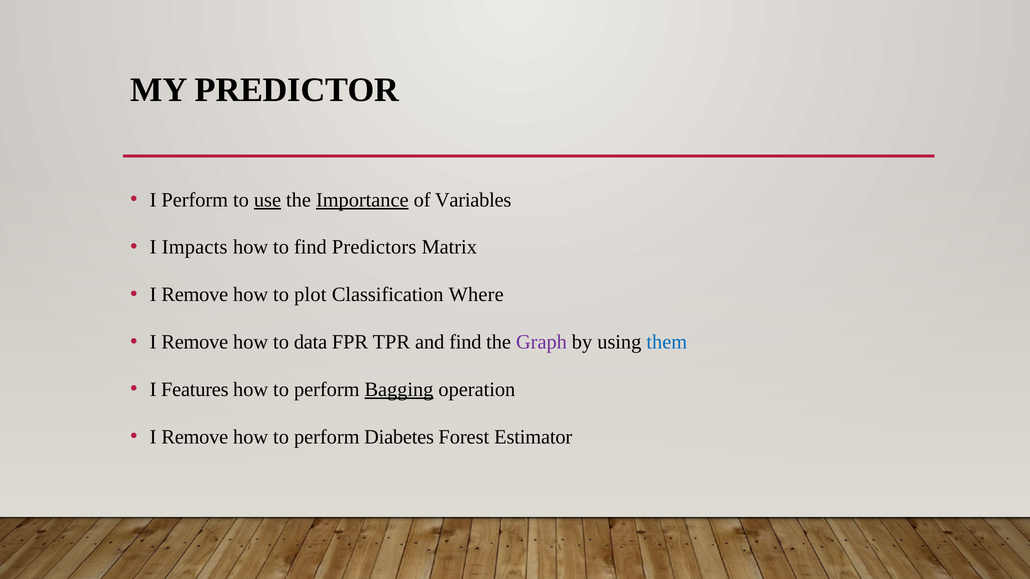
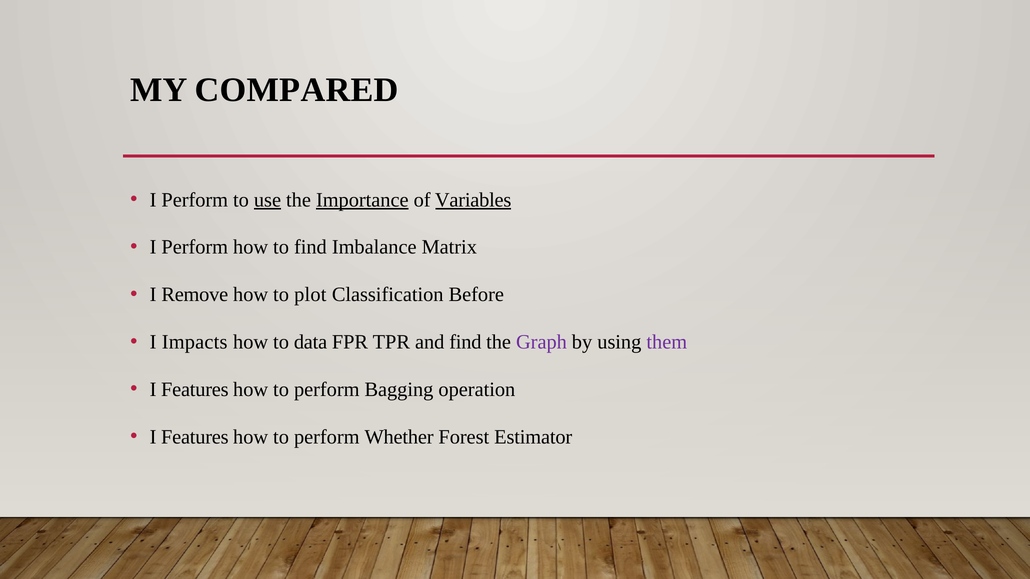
PREDICTOR: PREDICTOR -> COMPARED
Variables underline: none -> present
Impacts at (195, 247): Impacts -> Perform
Predictors: Predictors -> Imbalance
Where: Where -> Before
Remove at (195, 342): Remove -> Impacts
them colour: blue -> purple
Bagging underline: present -> none
Remove at (195, 437): Remove -> Features
Diabetes: Diabetes -> Whether
